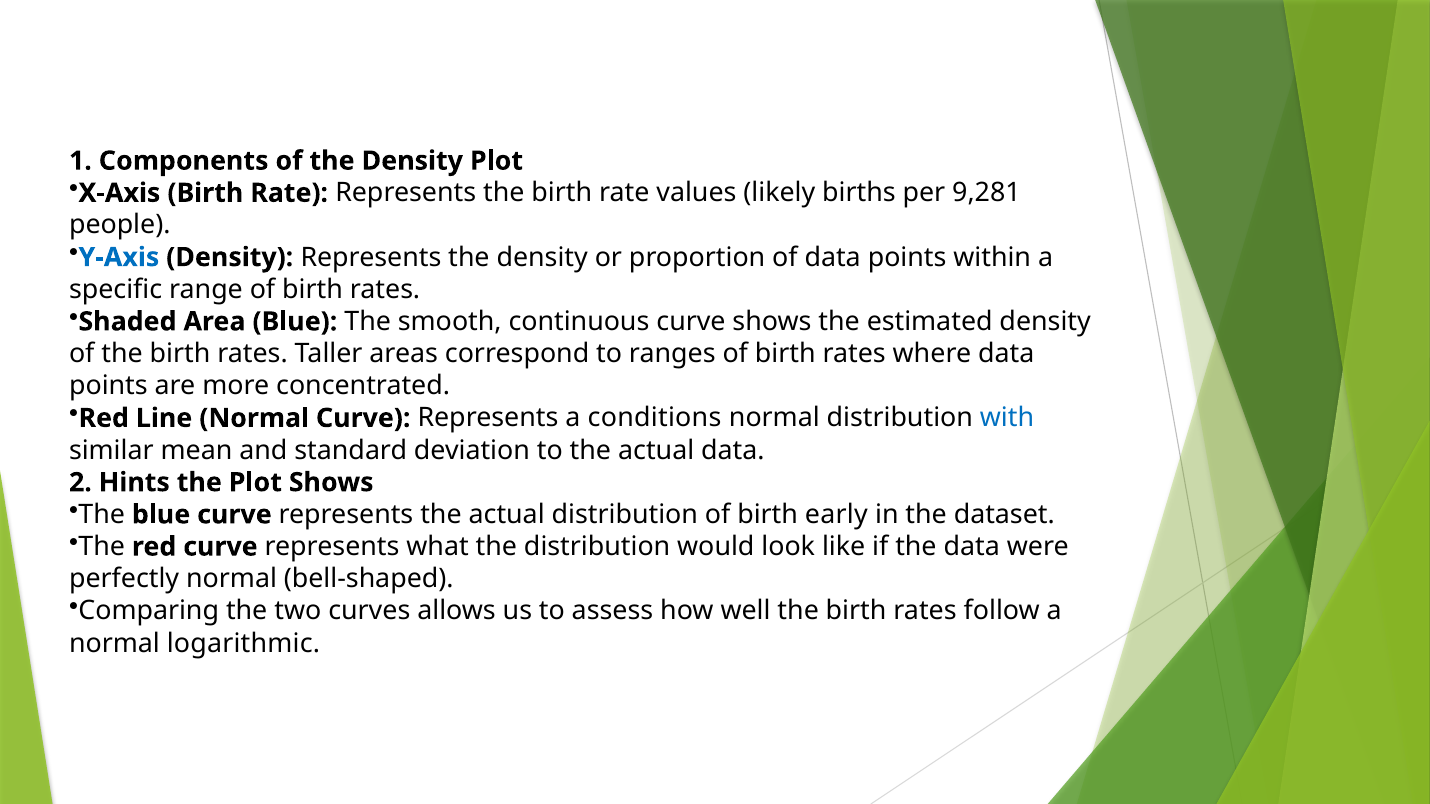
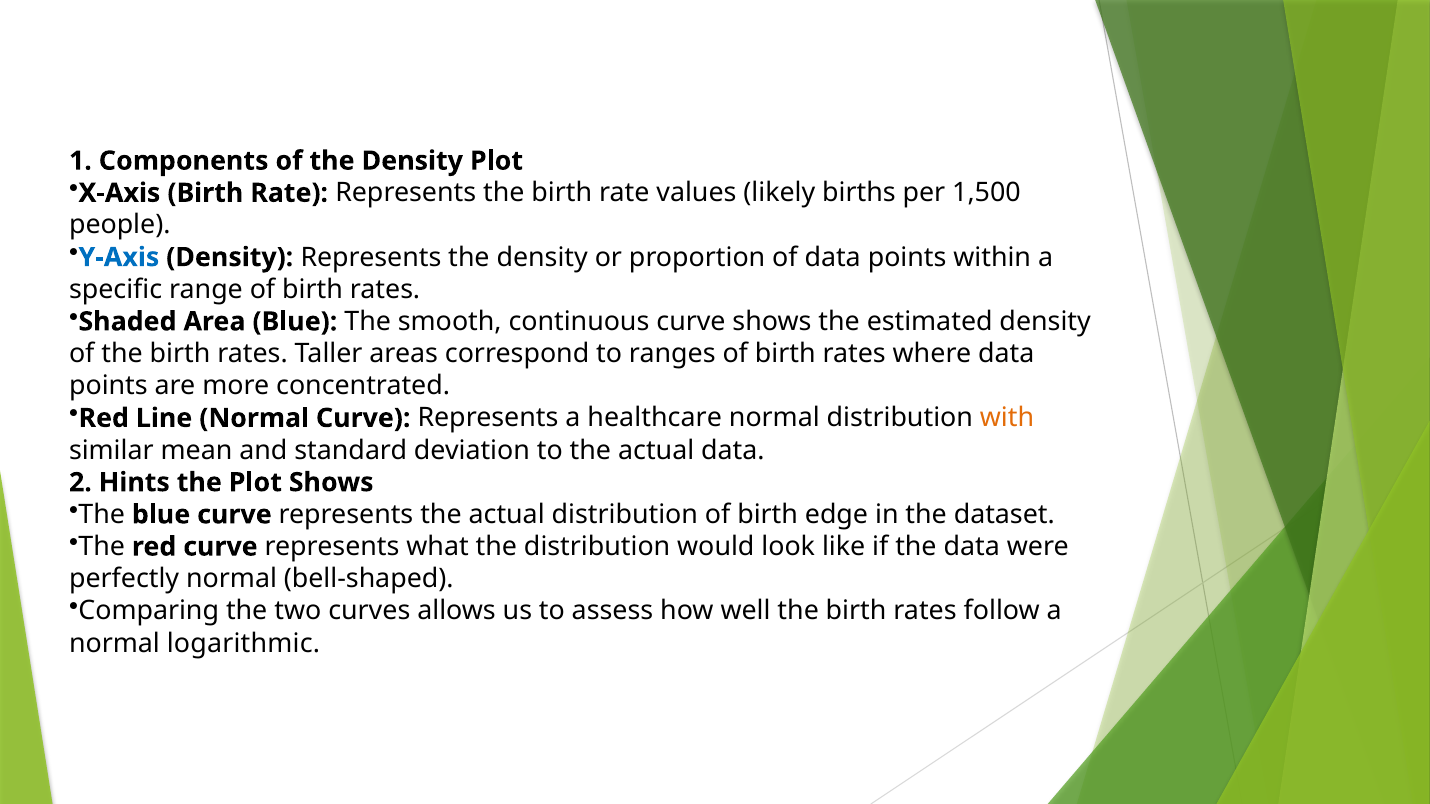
9,281: 9,281 -> 1,500
conditions: conditions -> healthcare
with colour: blue -> orange
early: early -> edge
